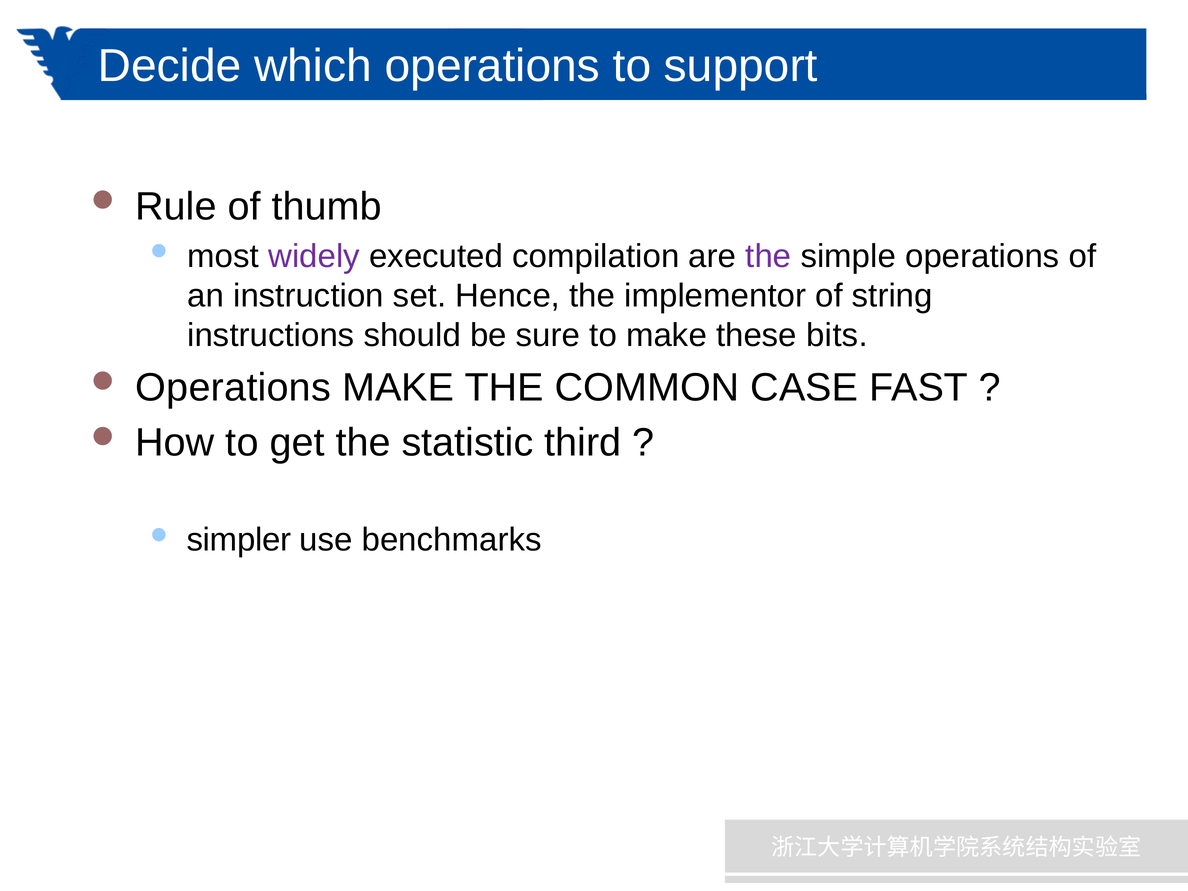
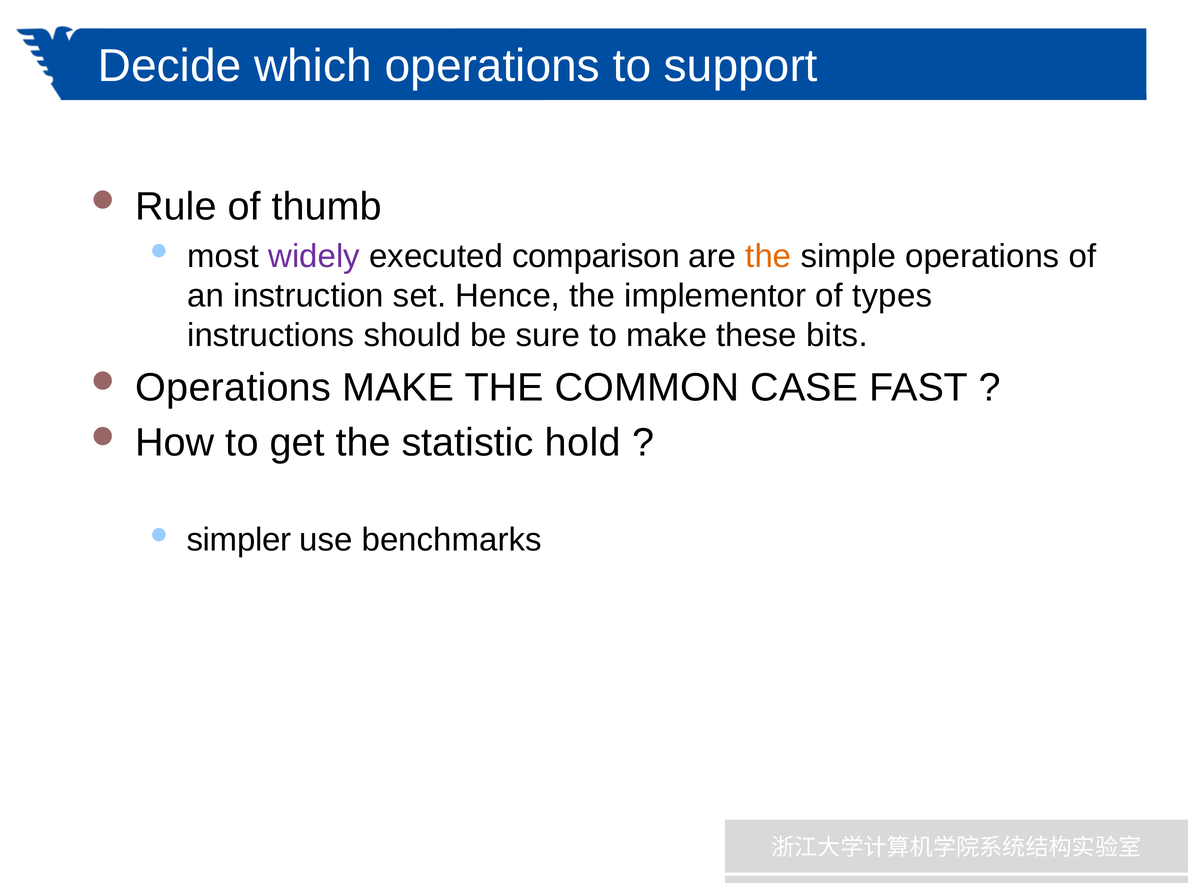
compilation: compilation -> comparison
the at (768, 256) colour: purple -> orange
string: string -> types
third: third -> hold
